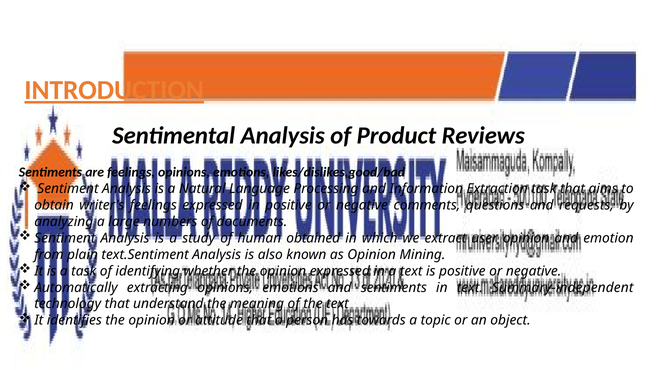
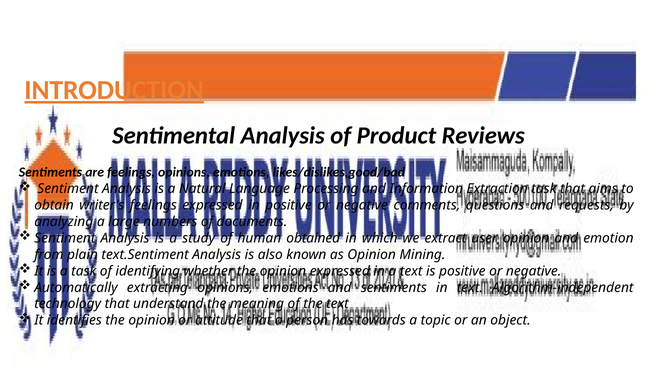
Summary-independent: Summary-independent -> Algorithm-independent
